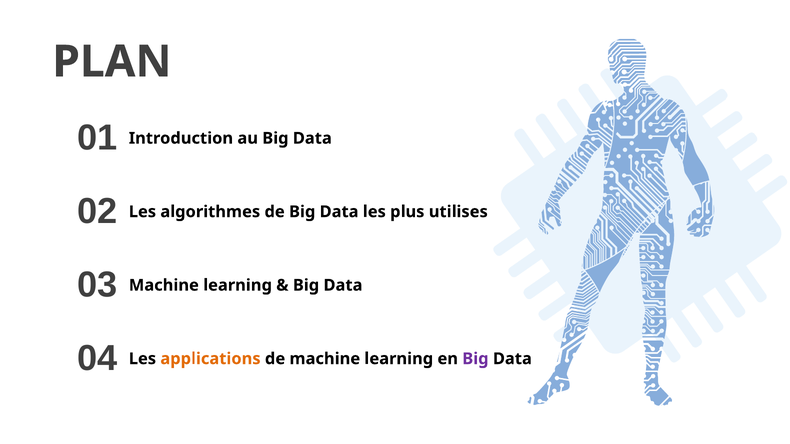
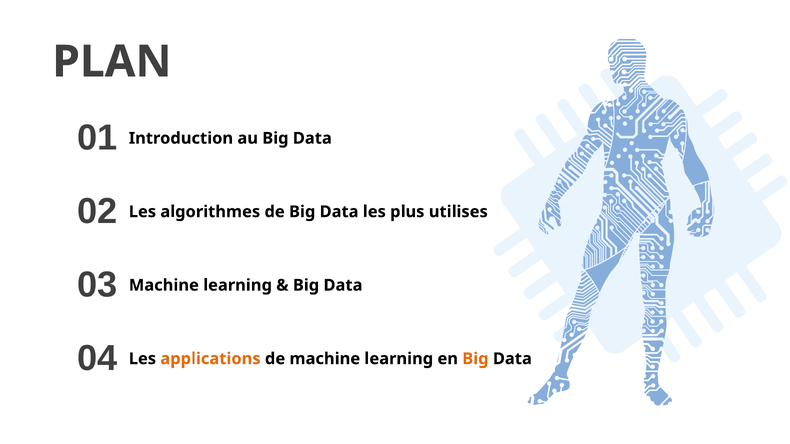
Big at (475, 359) colour: purple -> orange
